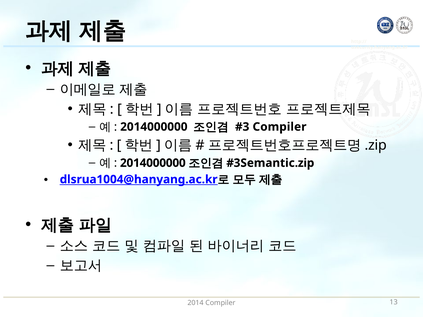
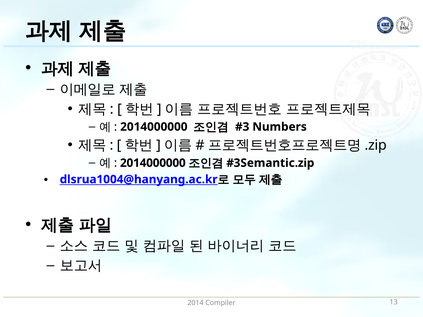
Compiler at (280, 127): Compiler -> Numbers
